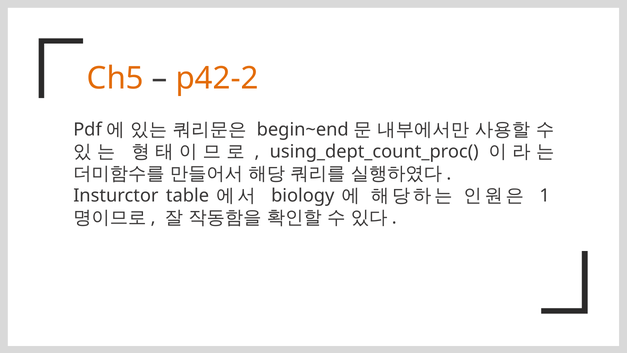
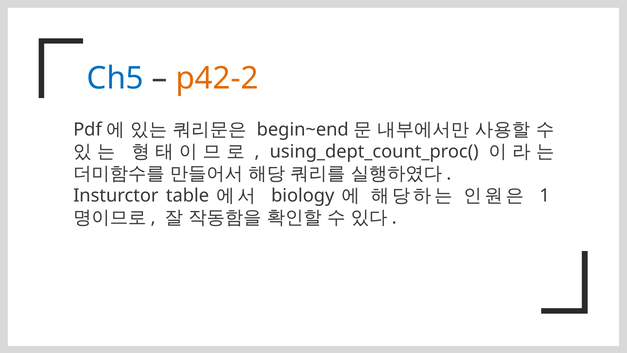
Ch5 colour: orange -> blue
